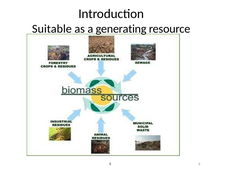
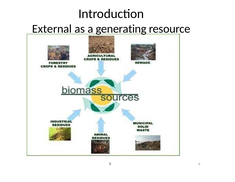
Suitable: Suitable -> External
